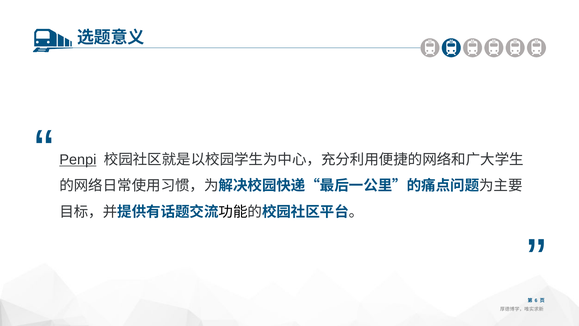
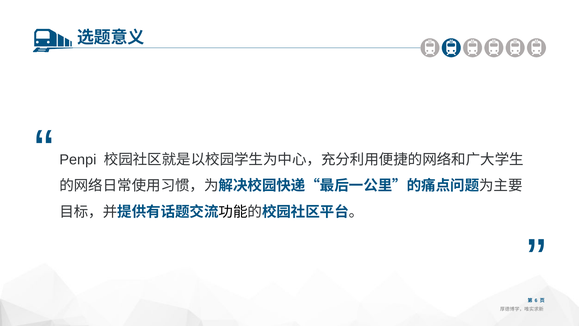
Penpi underline: present -> none
